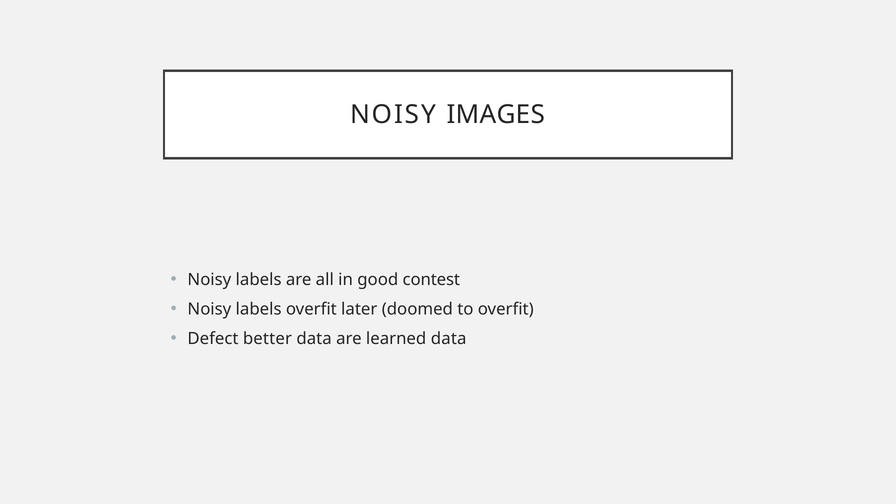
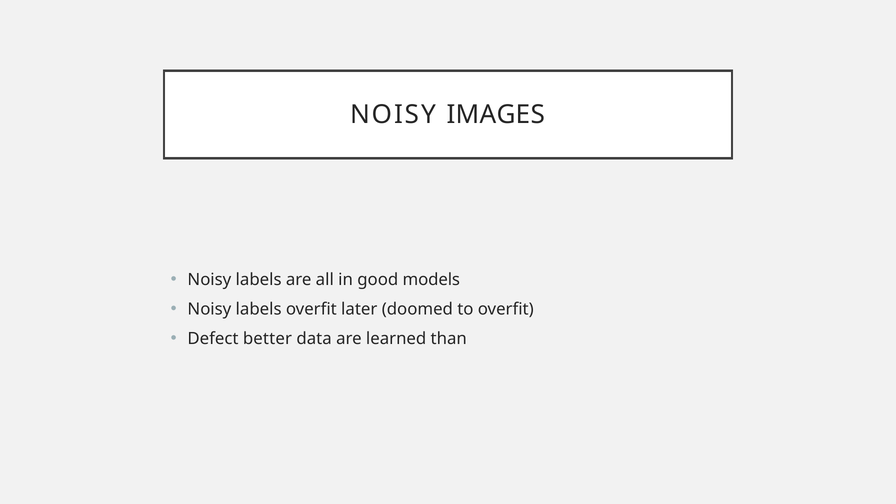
contest: contest -> models
learned data: data -> than
